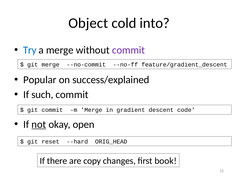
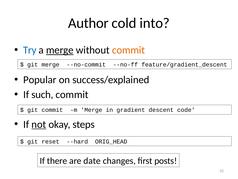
Object: Object -> Author
merge at (60, 50) underline: none -> present
commit at (128, 50) colour: purple -> orange
open: open -> steps
copy: copy -> date
book: book -> posts
